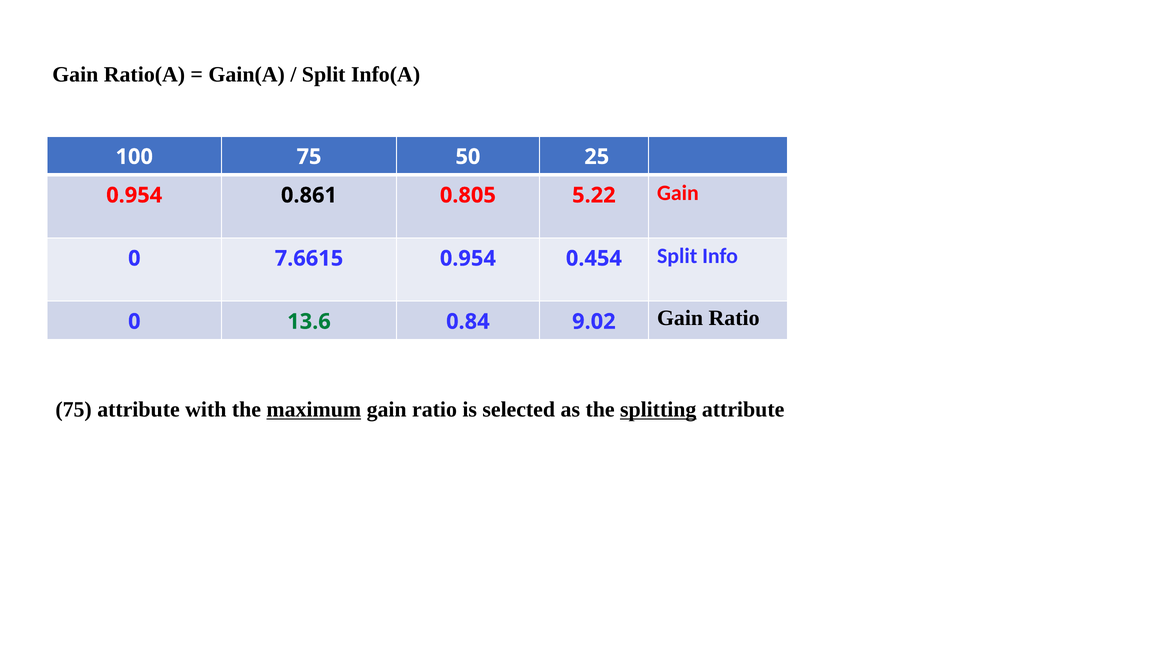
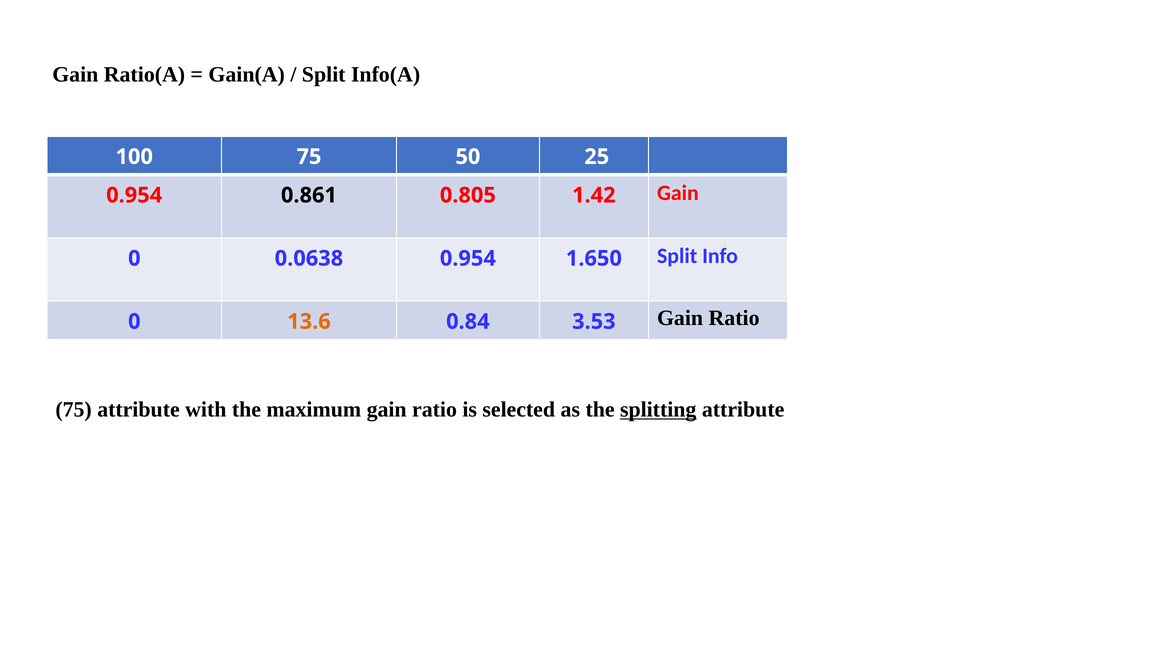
5.22: 5.22 -> 1.42
7.6615: 7.6615 -> 0.0638
0.454: 0.454 -> 1.650
13.6 colour: green -> orange
9.02: 9.02 -> 3.53
maximum underline: present -> none
